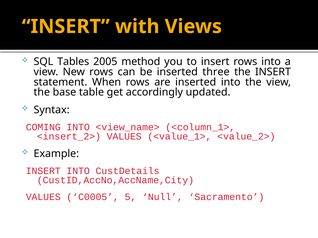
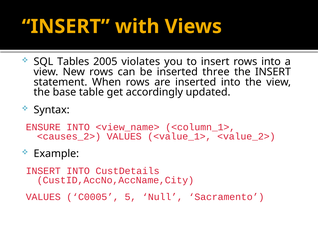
method: method -> violates
COMING: COMING -> ENSURE
<insert_2>: <insert_2> -> <causes_2>
